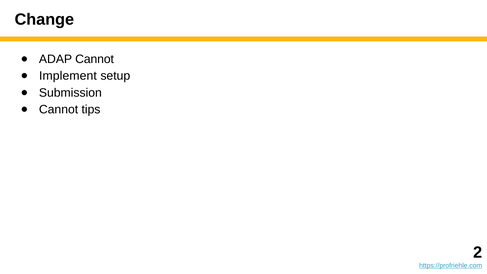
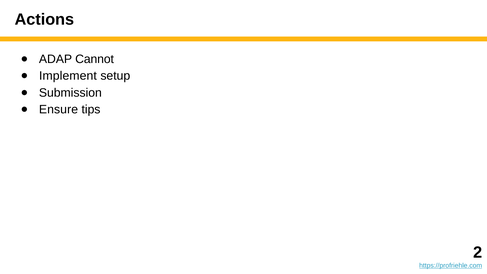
Change: Change -> Actions
Cannot at (59, 109): Cannot -> Ensure
